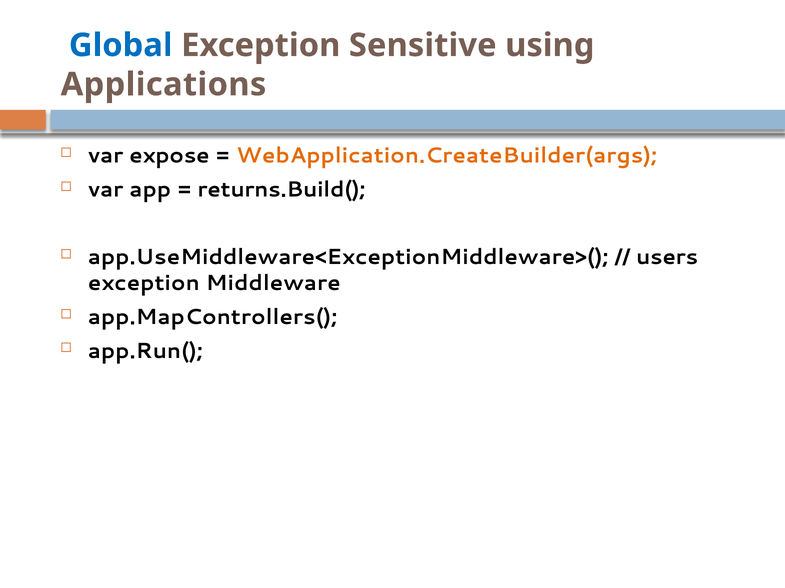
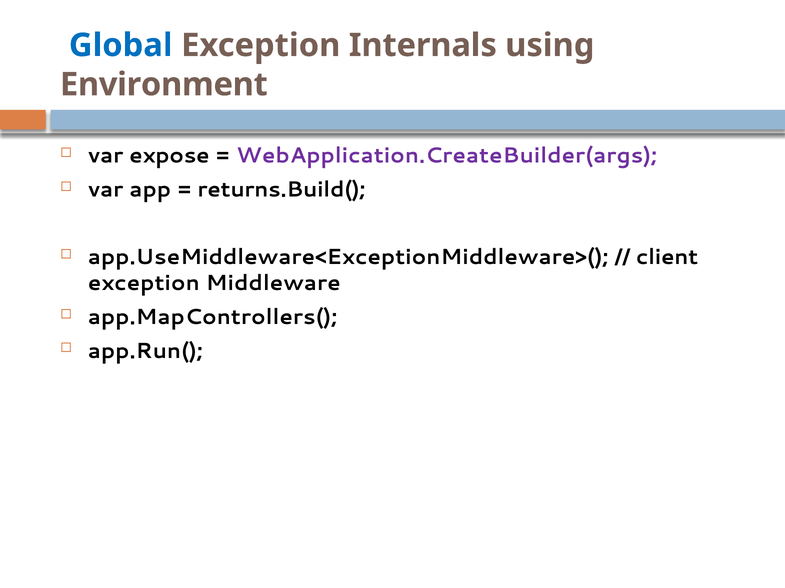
Sensitive: Sensitive -> Internals
Applications: Applications -> Environment
WebApplication.CreateBuilder(args colour: orange -> purple
users: users -> client
